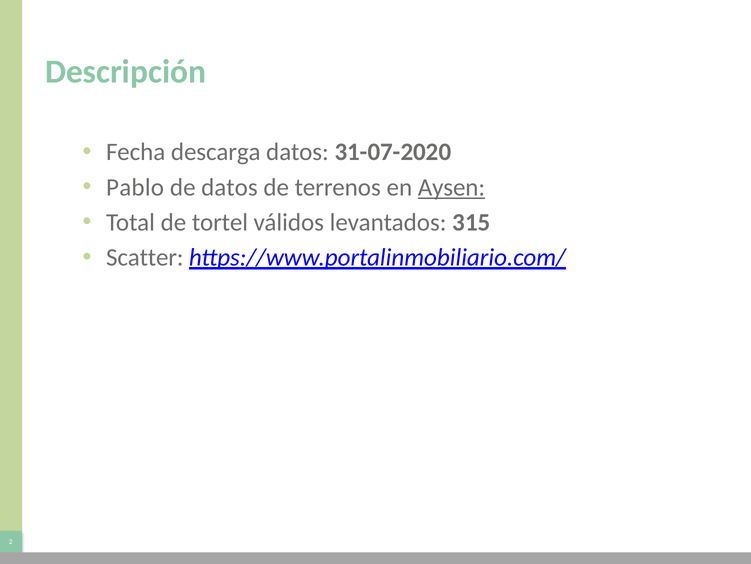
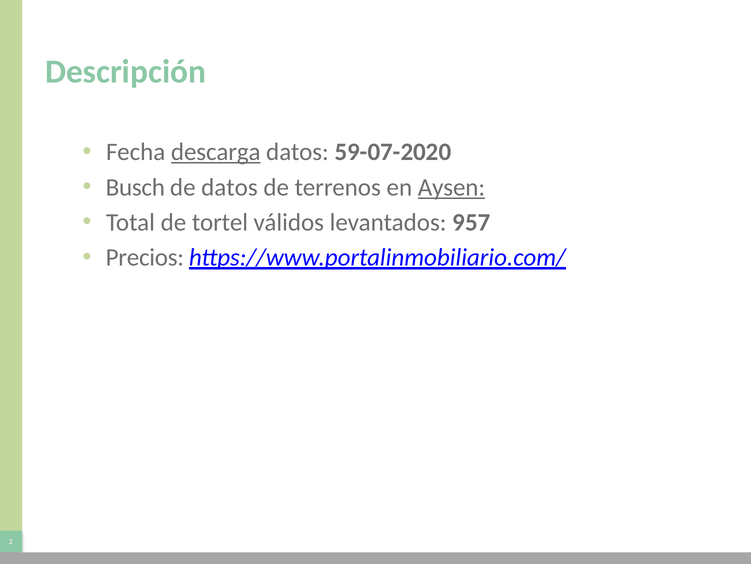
descarga underline: none -> present
31-07-2020: 31-07-2020 -> 59-07-2020
Pablo: Pablo -> Busch
315: 315 -> 957
Scatter: Scatter -> Precios
